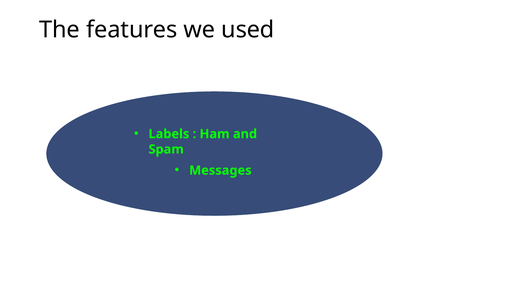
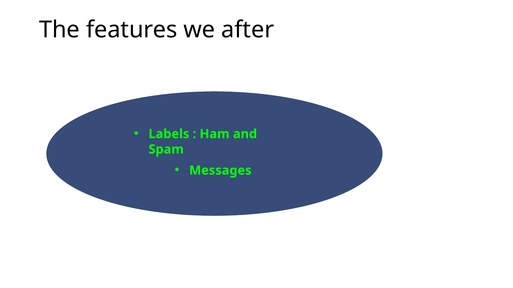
used: used -> after
